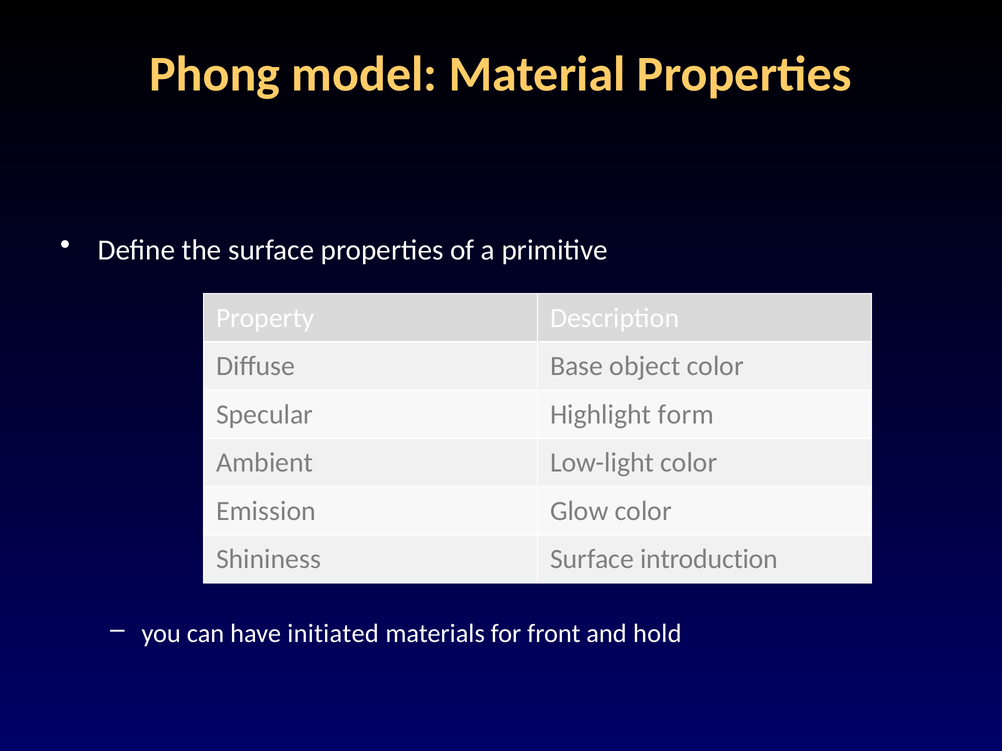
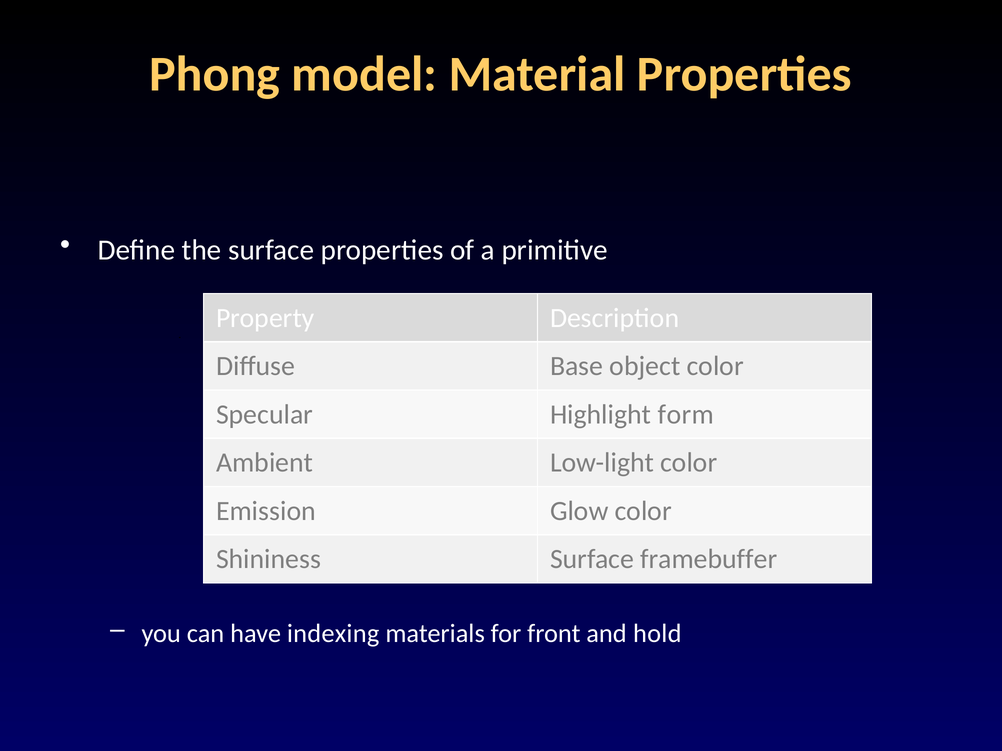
introduction: introduction -> framebuffer
initiated: initiated -> indexing
